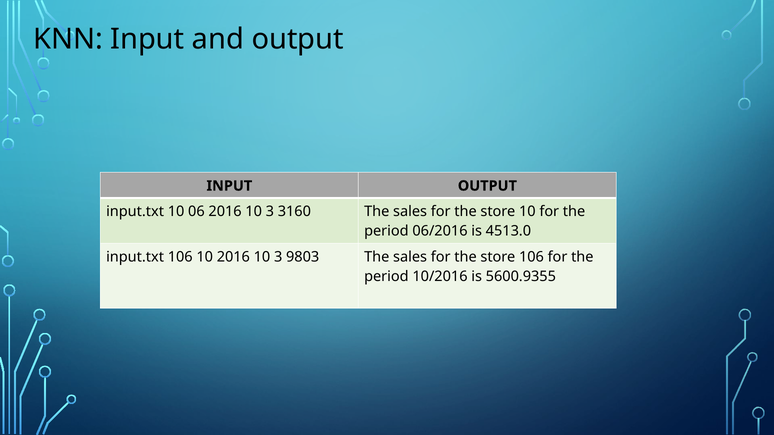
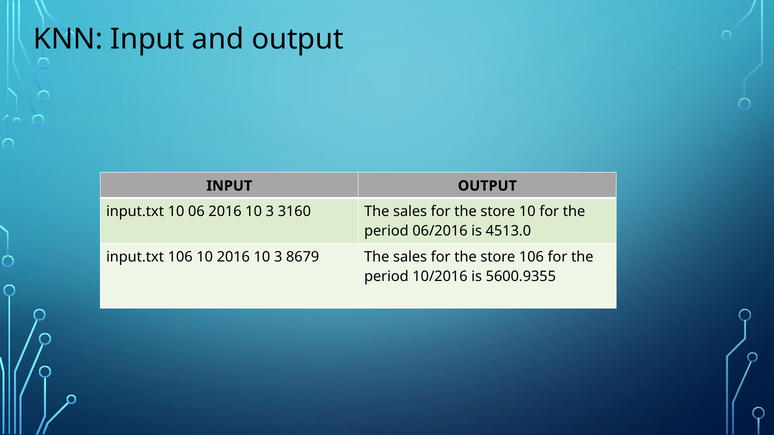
9803: 9803 -> 8679
